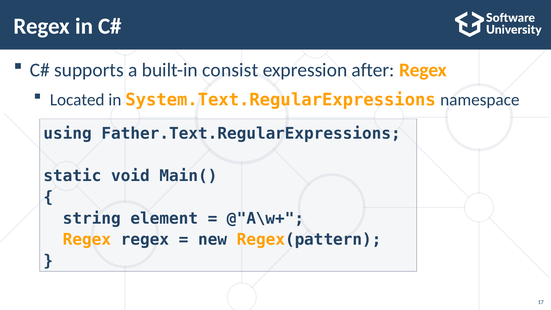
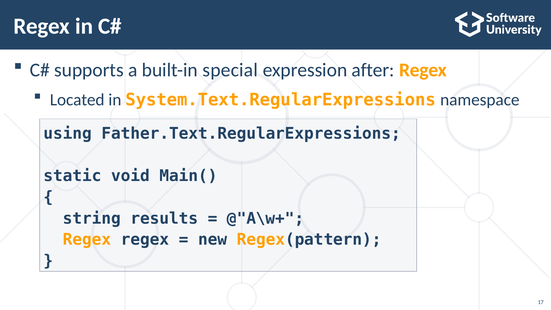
consist: consist -> special
element: element -> results
